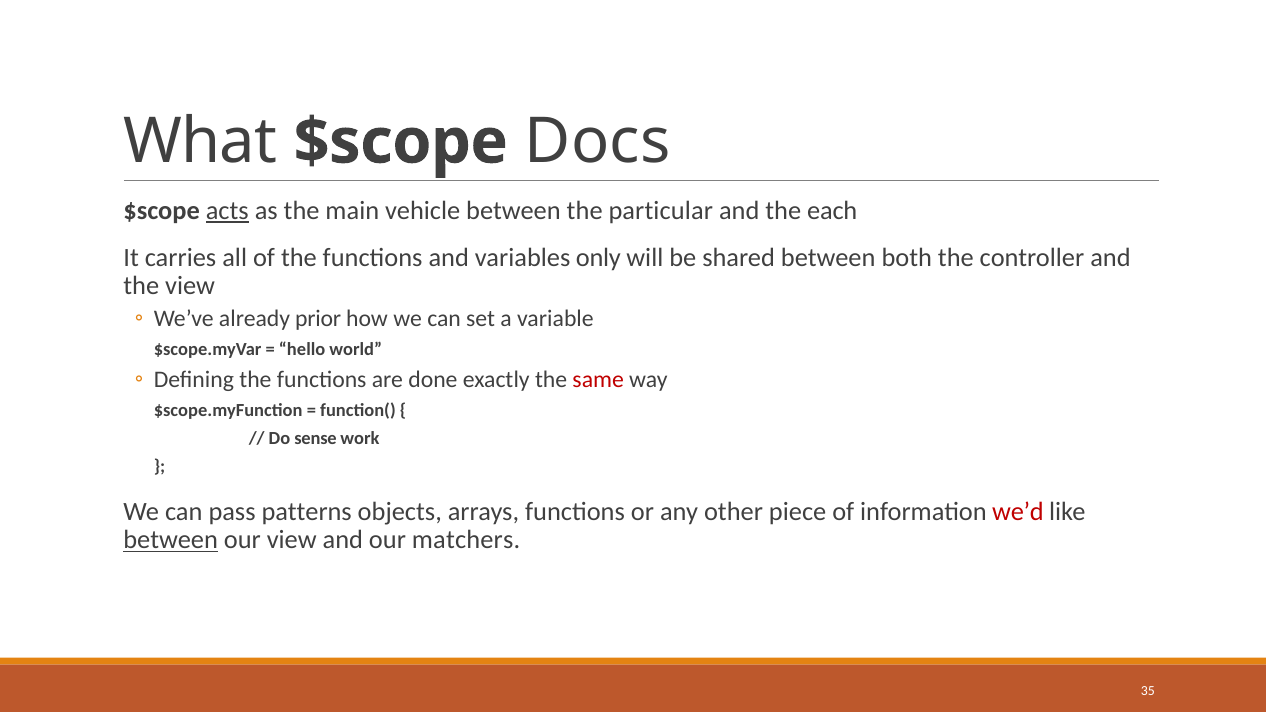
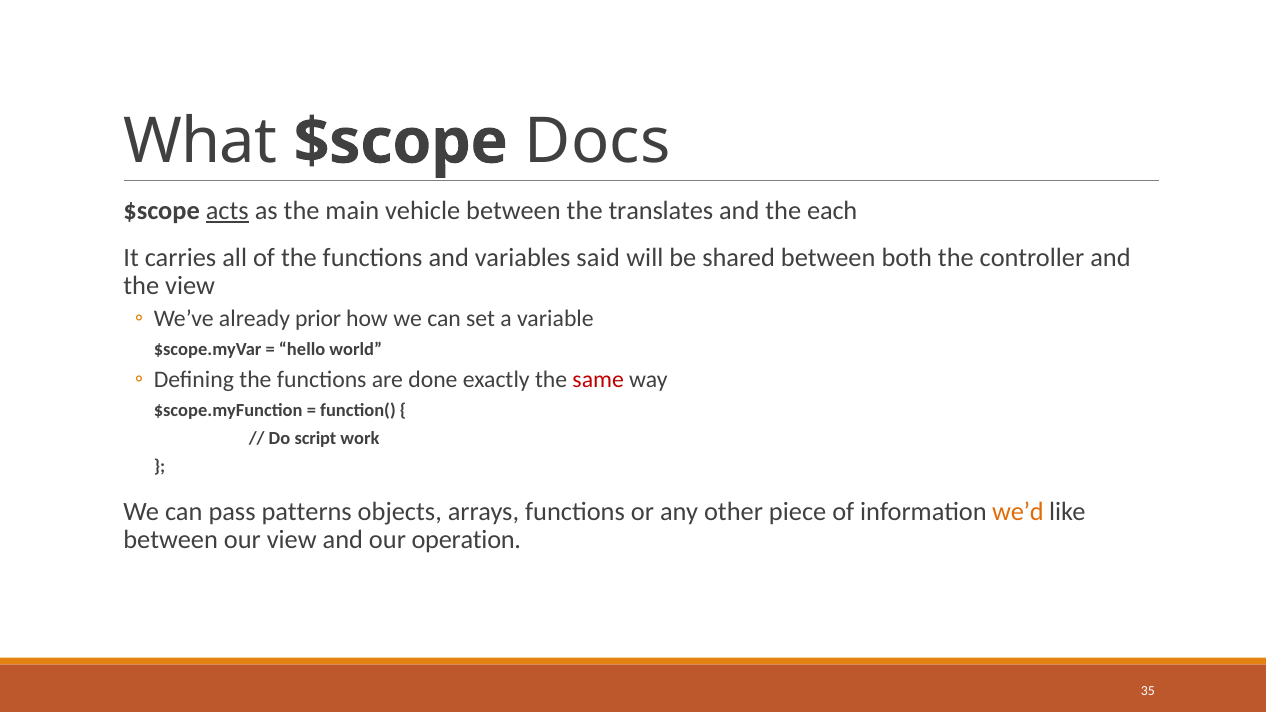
particular: particular -> translates
only: only -> said
sense: sense -> script
we’d colour: red -> orange
between at (171, 540) underline: present -> none
matchers: matchers -> operation
